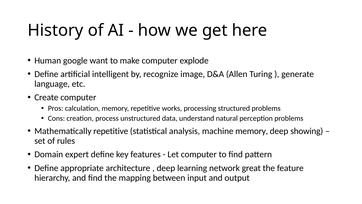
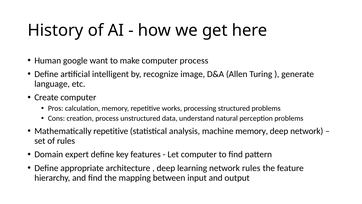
computer explode: explode -> process
deep showing: showing -> network
network great: great -> rules
